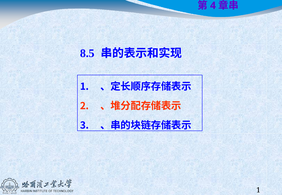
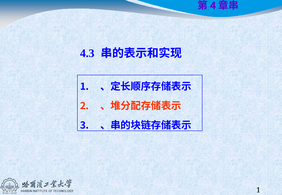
8.5: 8.5 -> 4.3
